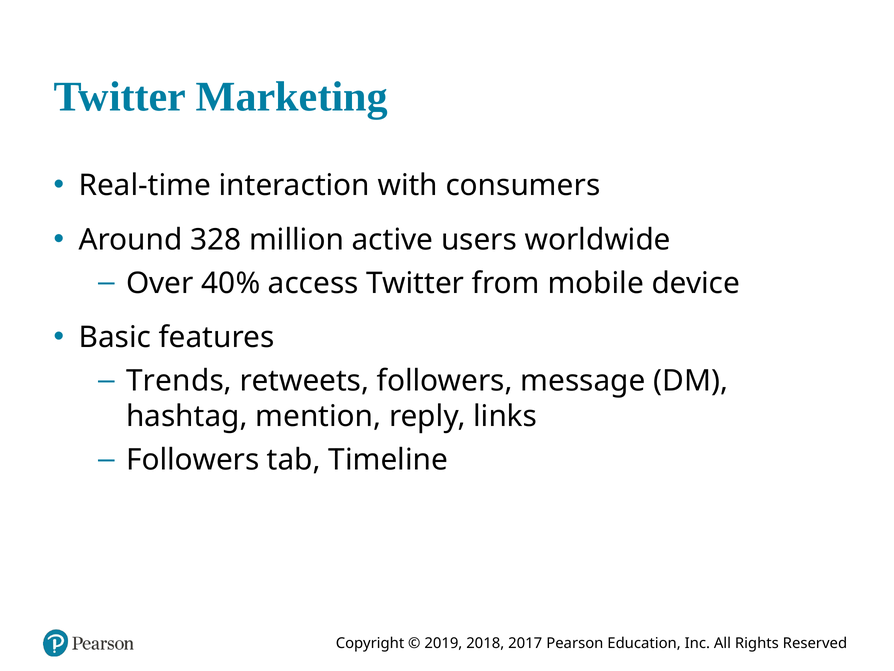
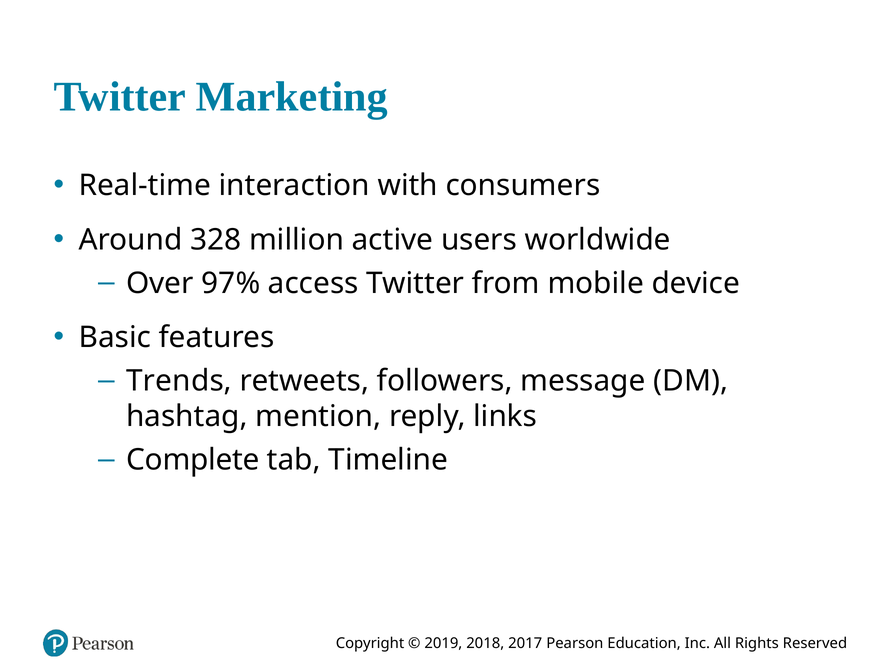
40%: 40% -> 97%
Followers at (193, 460): Followers -> Complete
